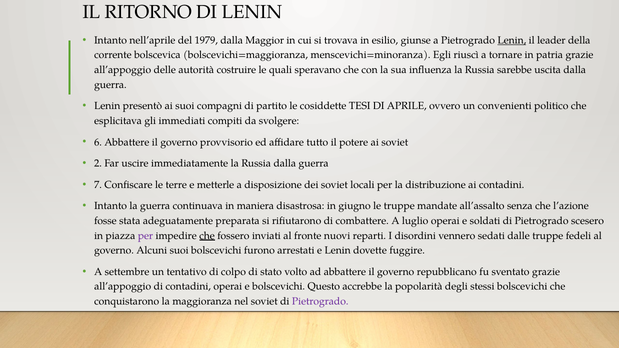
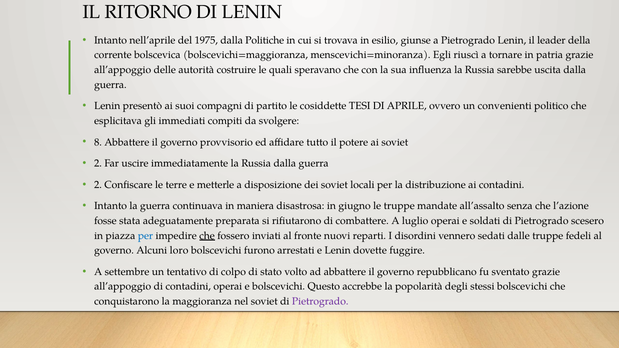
1979: 1979 -> 1975
Maggior: Maggior -> Politiche
Lenin at (512, 40) underline: present -> none
6: 6 -> 8
7 at (98, 185): 7 -> 2
per at (145, 236) colour: purple -> blue
Alcuni suoi: suoi -> loro
